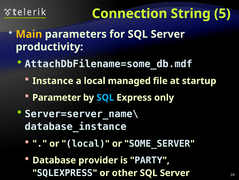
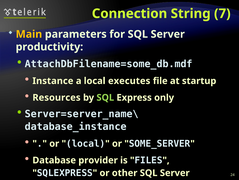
5: 5 -> 7
managed: managed -> executes
Parameter: Parameter -> Resources
SQL at (105, 97) colour: light blue -> light green
PARTY: PARTY -> FILES
